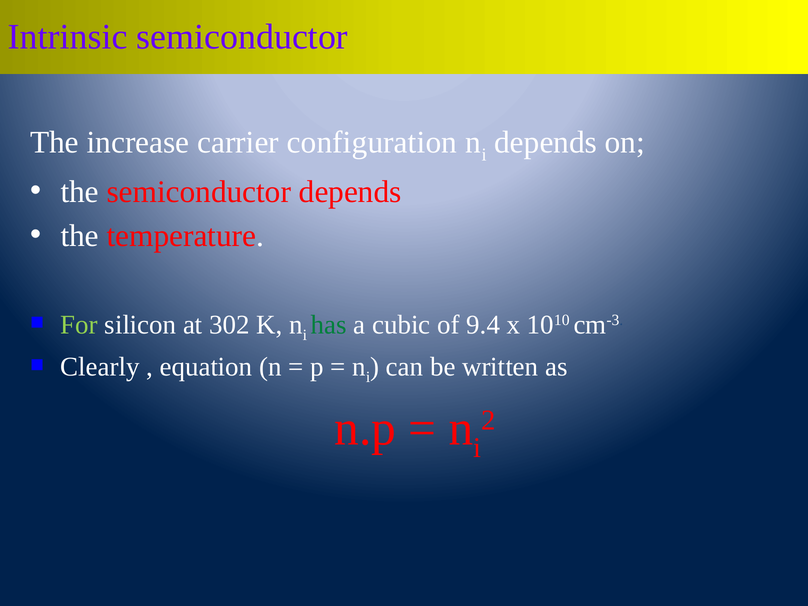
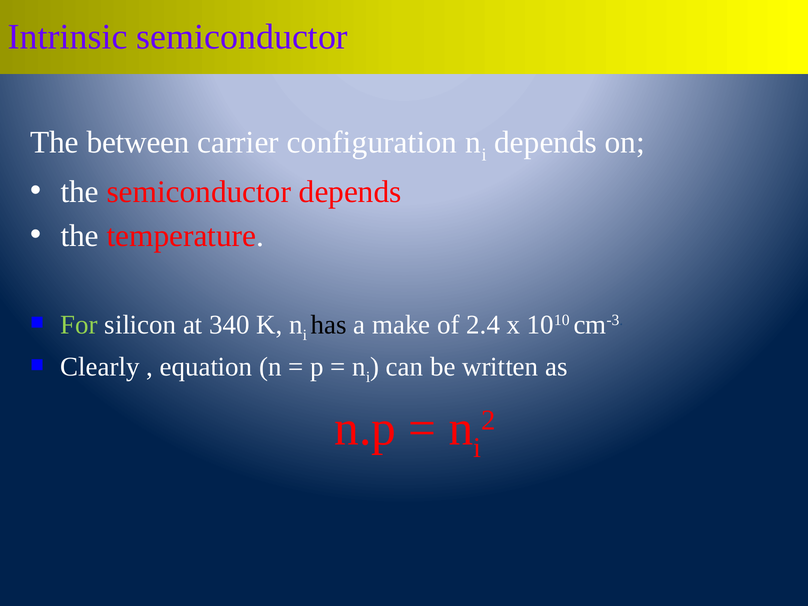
increase: increase -> between
302: 302 -> 340
has colour: green -> black
cubic: cubic -> make
9.4: 9.4 -> 2.4
